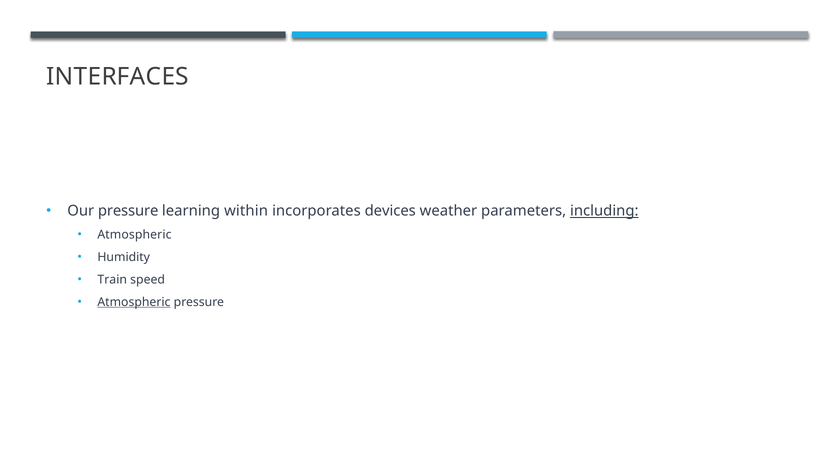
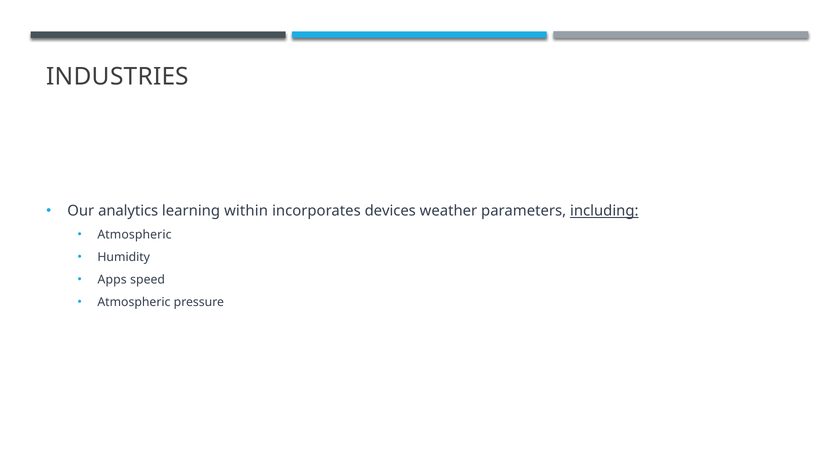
INTERFACES: INTERFACES -> INDUSTRIES
Our pressure: pressure -> analytics
Train: Train -> Apps
Atmospheric at (134, 302) underline: present -> none
